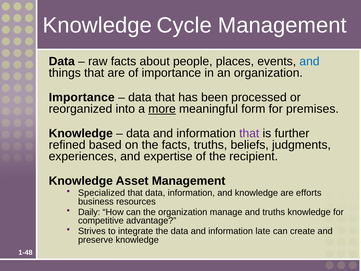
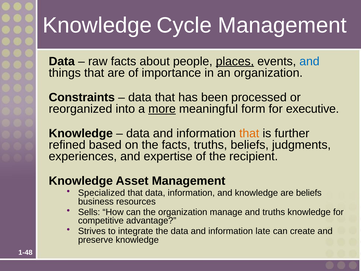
places underline: none -> present
Importance at (82, 97): Importance -> Constraints
premises: premises -> executive
that at (249, 133) colour: purple -> orange
are efforts: efforts -> beliefs
Daily: Daily -> Sells
